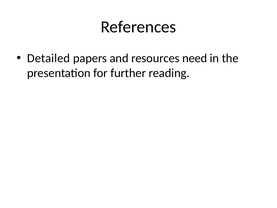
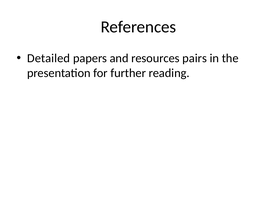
need: need -> pairs
